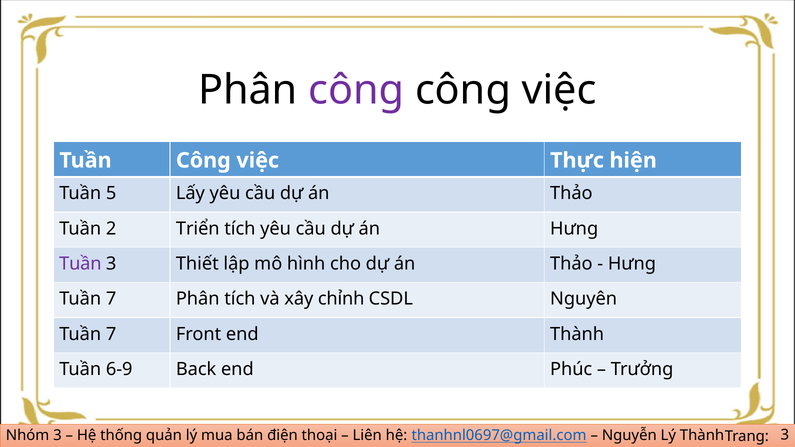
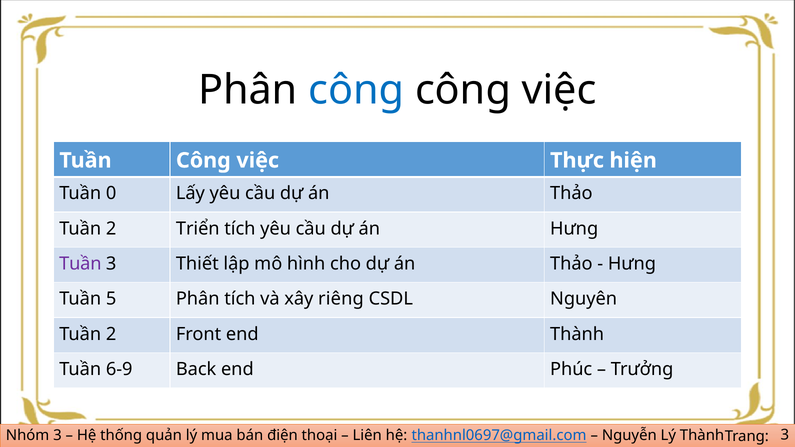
công at (356, 90) colour: purple -> blue
5: 5 -> 0
7 at (111, 299): 7 -> 5
chỉnh: chỉnh -> riêng
7 at (111, 334): 7 -> 2
